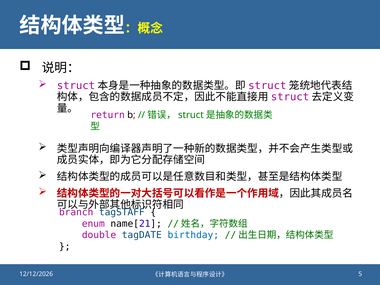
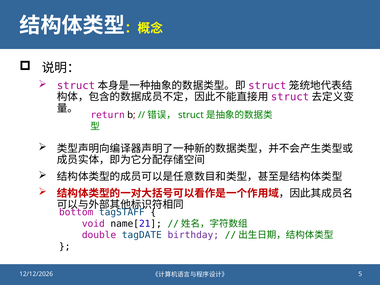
branch: branch -> bottom
enum: enum -> void
birthday colour: blue -> purple
